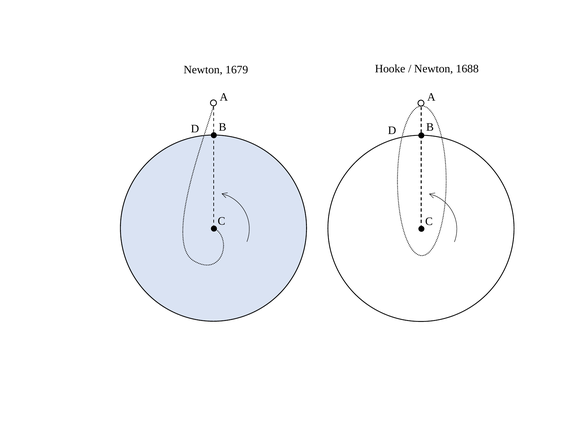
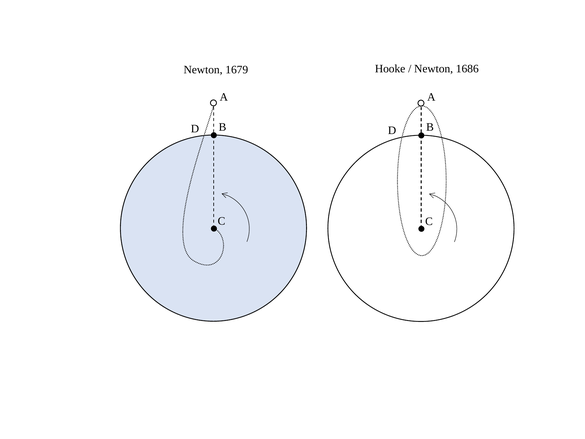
1688: 1688 -> 1686
